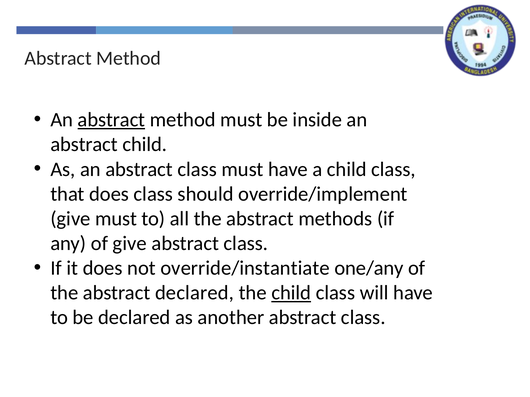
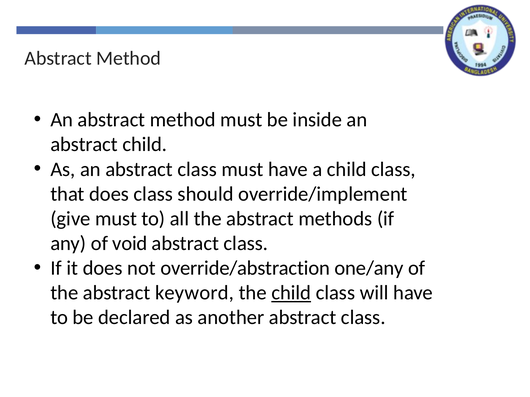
abstract at (111, 120) underline: present -> none
of give: give -> void
override/instantiate: override/instantiate -> override/abstraction
abstract declared: declared -> keyword
